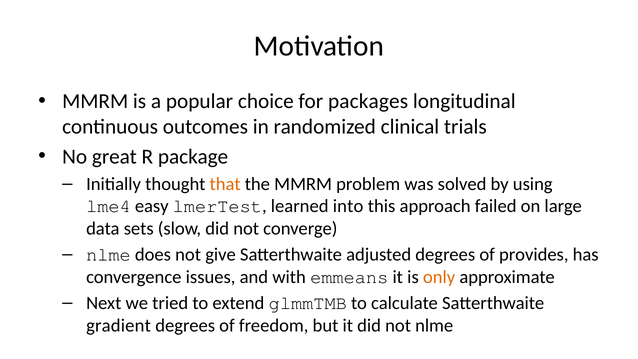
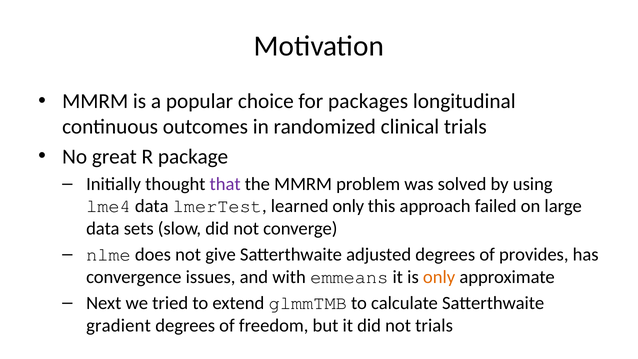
that colour: orange -> purple
lme4 easy: easy -> data
learned into: into -> only
not nlme: nlme -> trials
